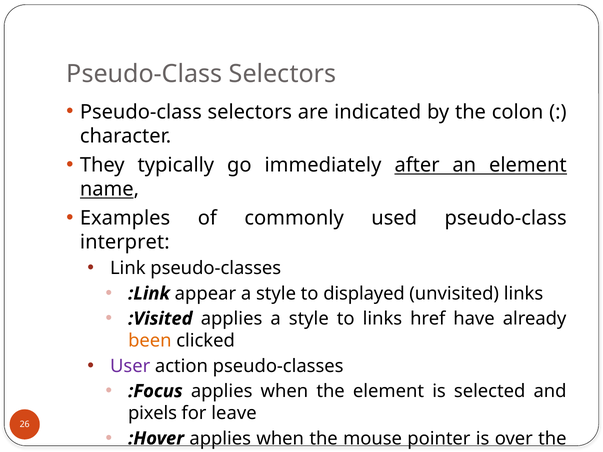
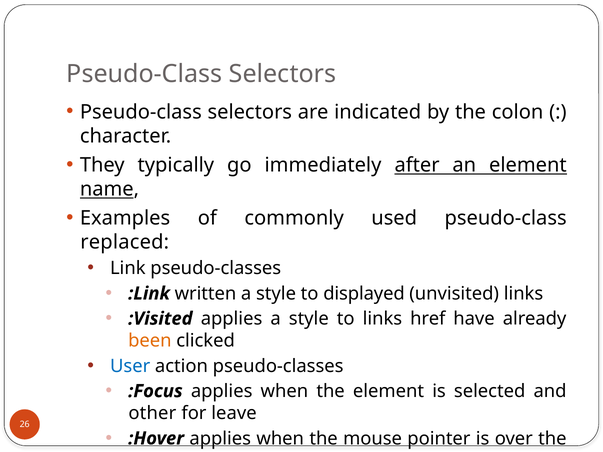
interpret: interpret -> replaced
appear: appear -> written
User colour: purple -> blue
pixels: pixels -> other
